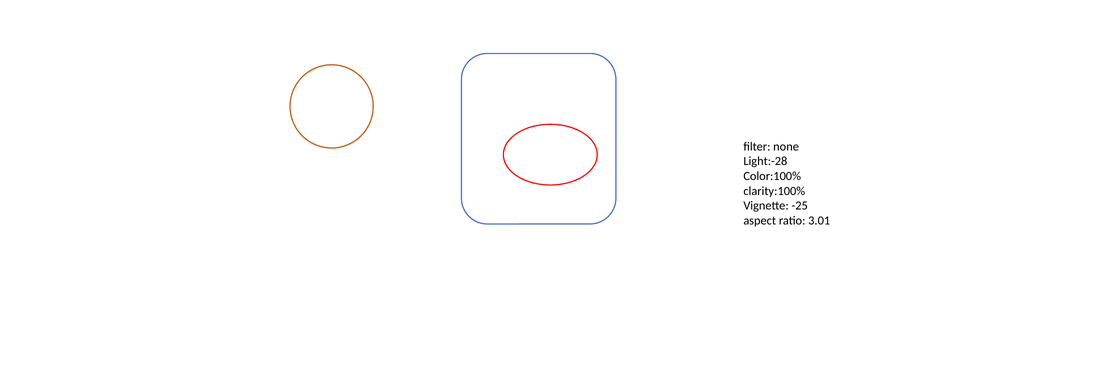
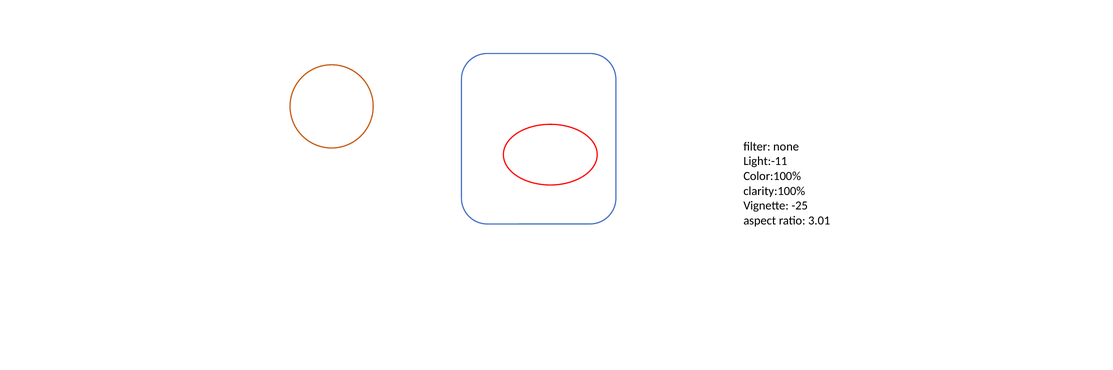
Light:-28: Light:-28 -> Light:-11
